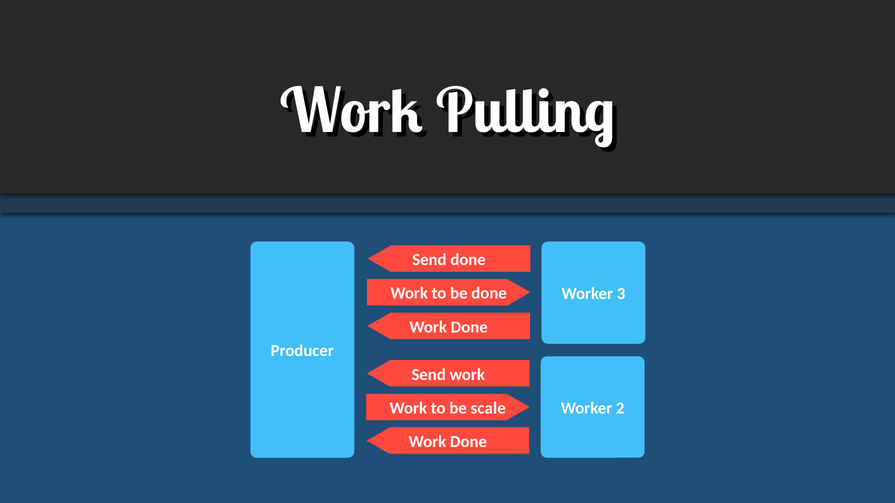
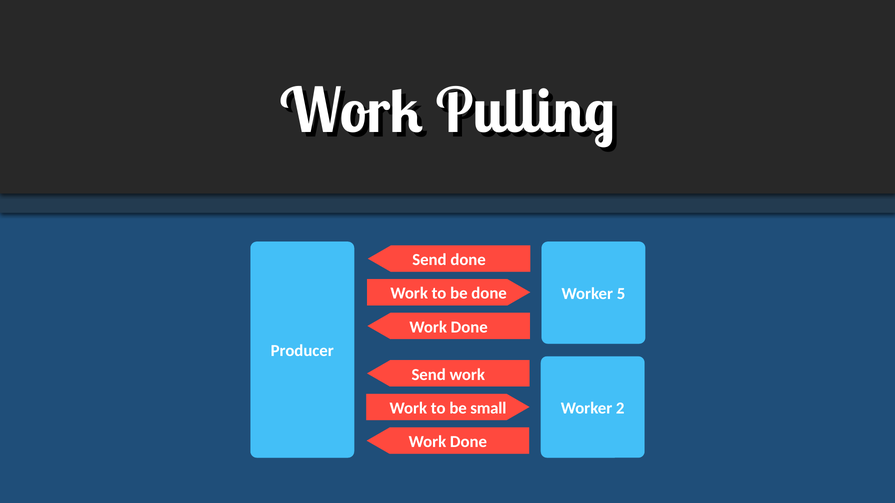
3: 3 -> 5
scale: scale -> small
